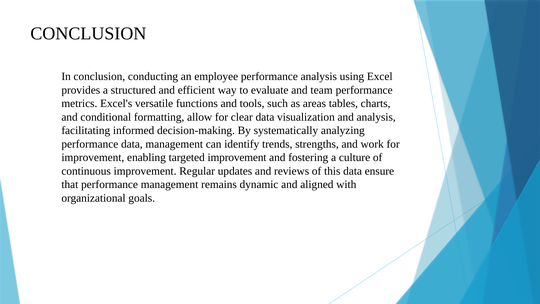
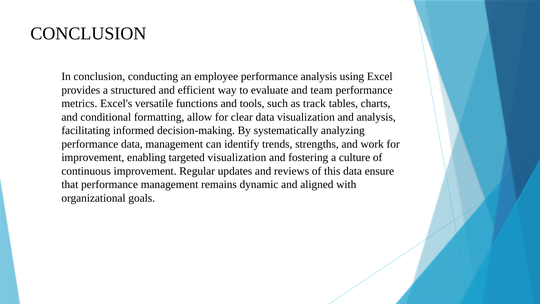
areas: areas -> track
targeted improvement: improvement -> visualization
